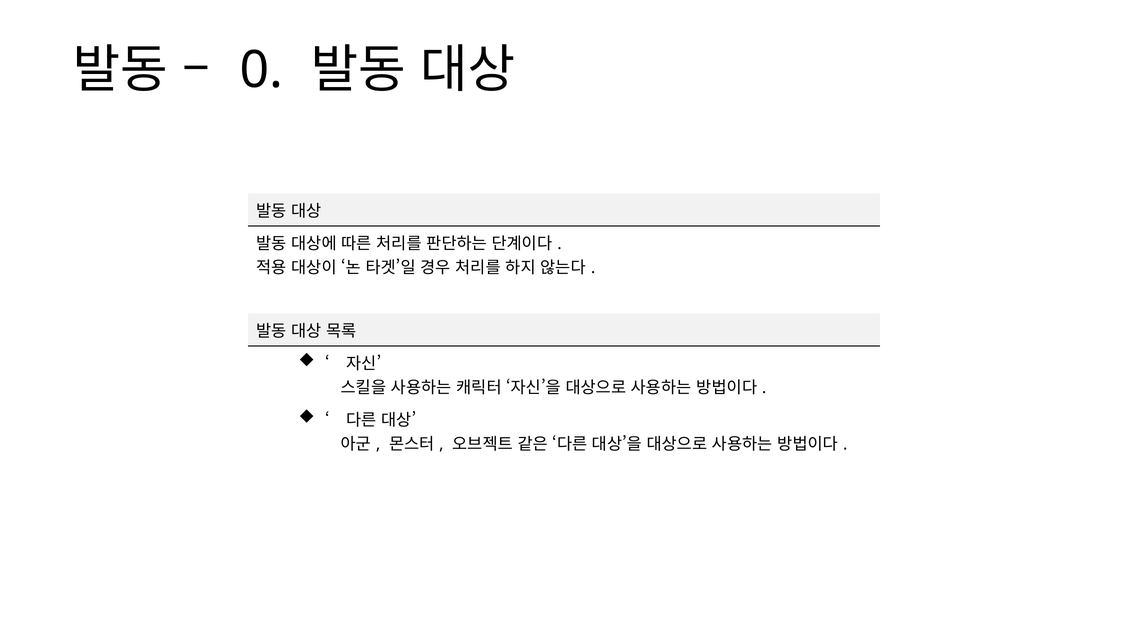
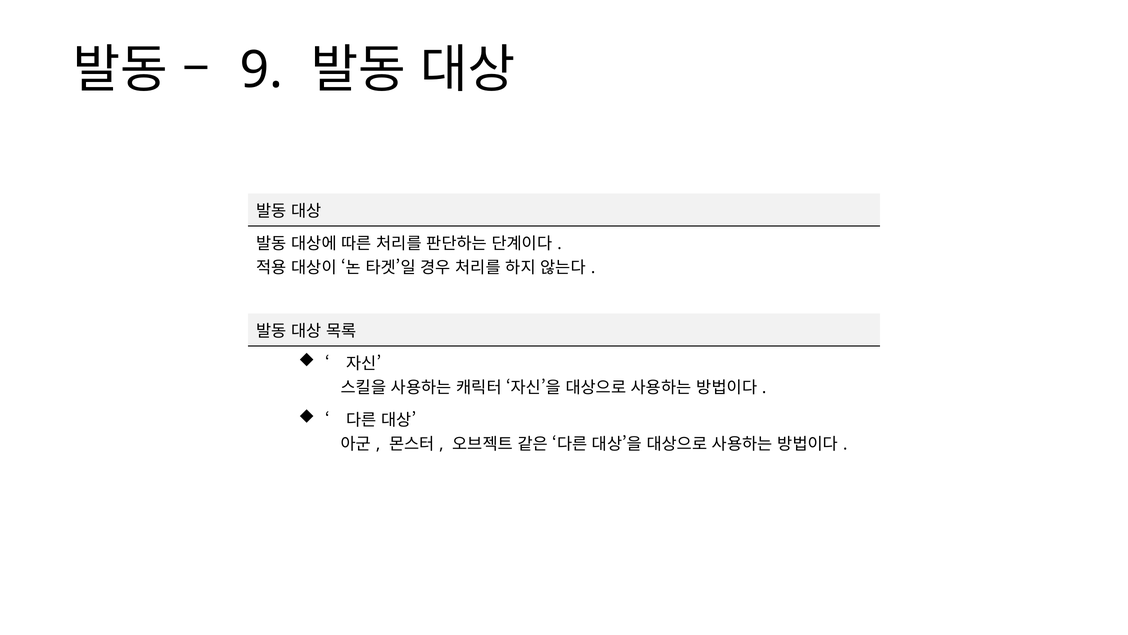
0: 0 -> 9
